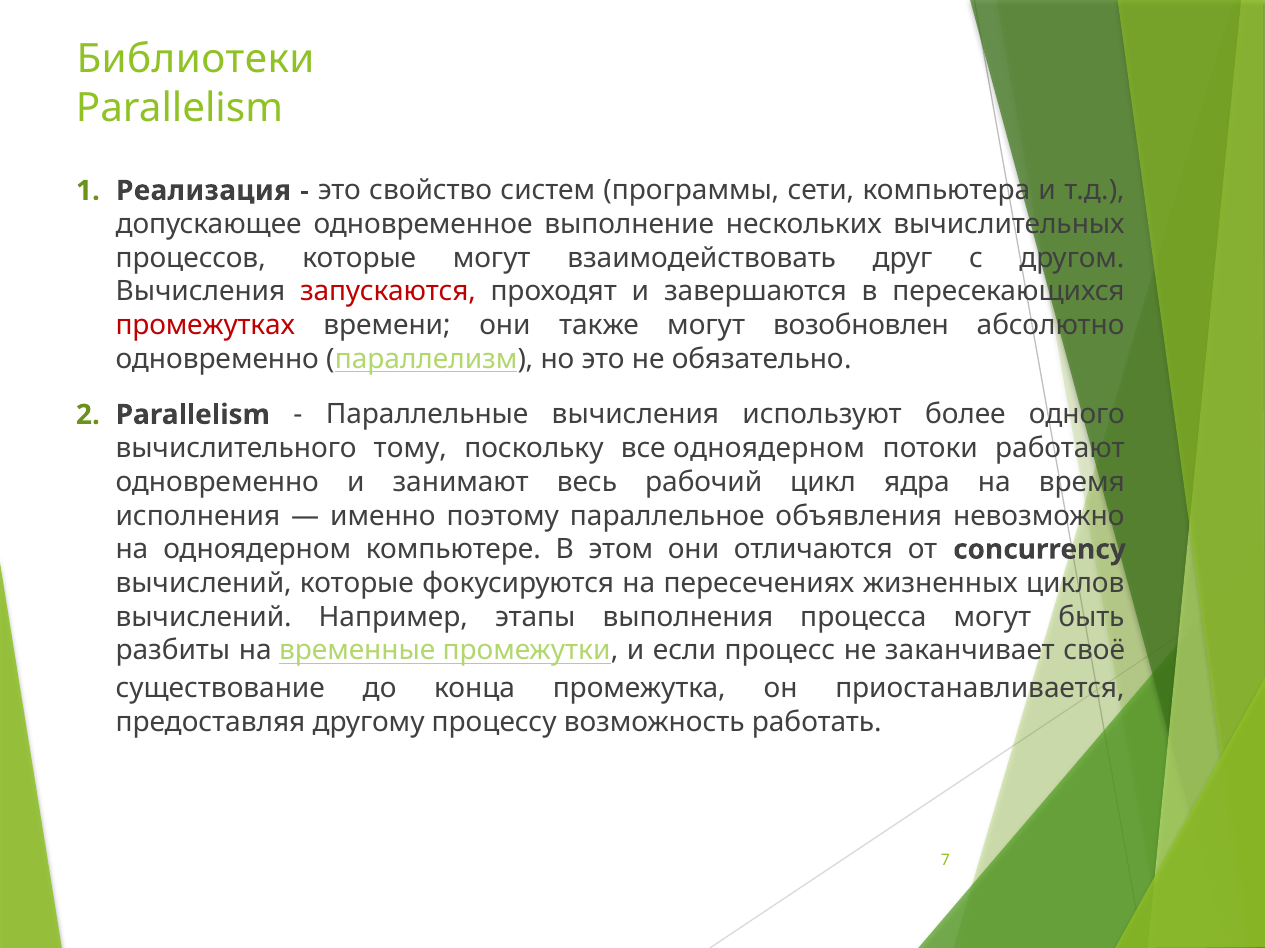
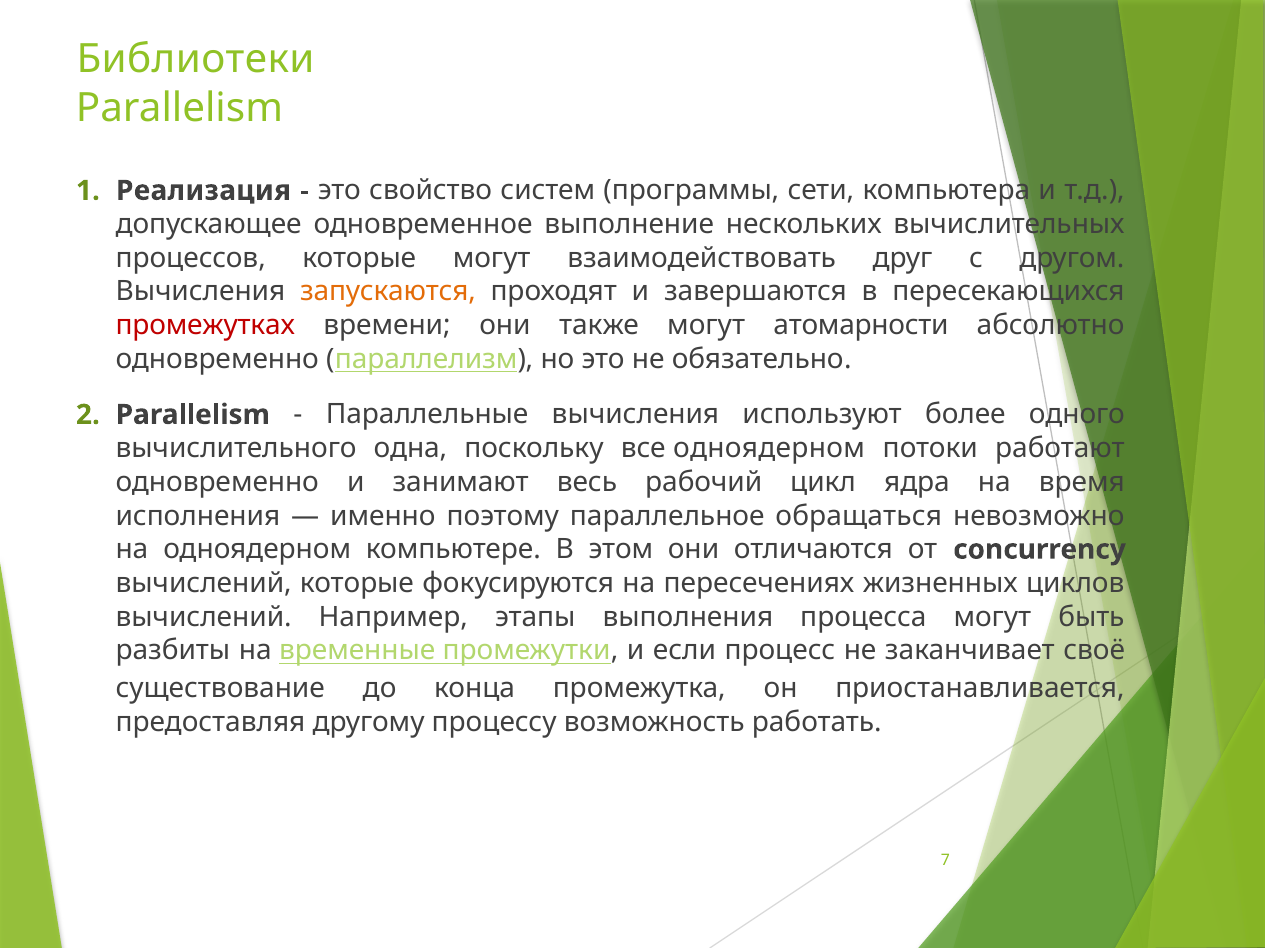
запускаются colour: red -> orange
возобновлен: возобновлен -> атомарности
тому: тому -> одна
объявления: объявления -> обращаться
